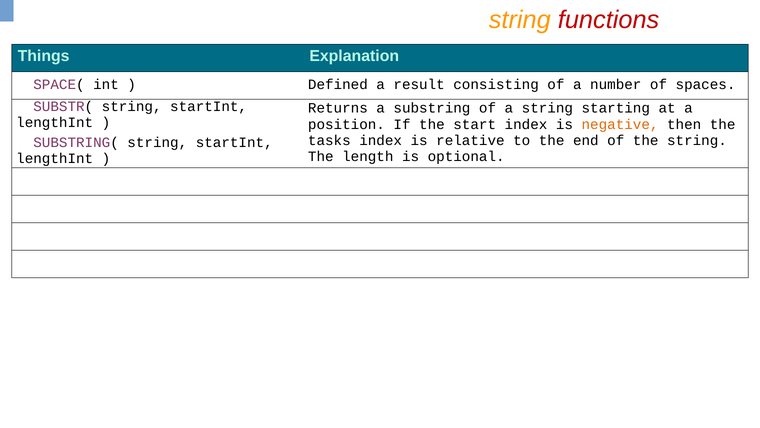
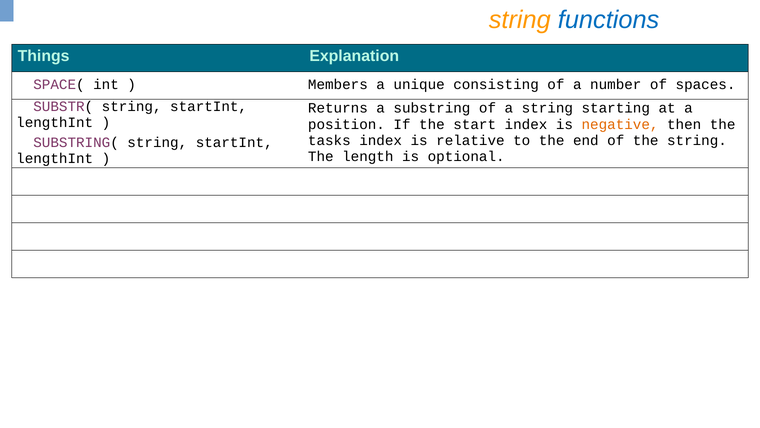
functions colour: red -> blue
Defined: Defined -> Members
result: result -> unique
